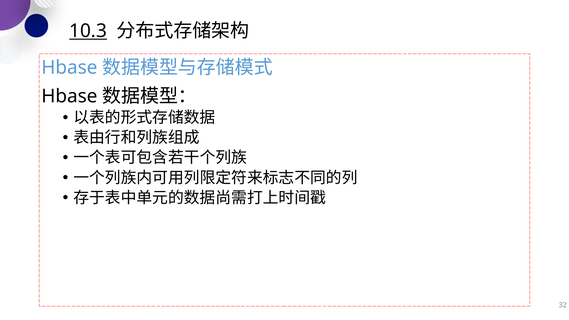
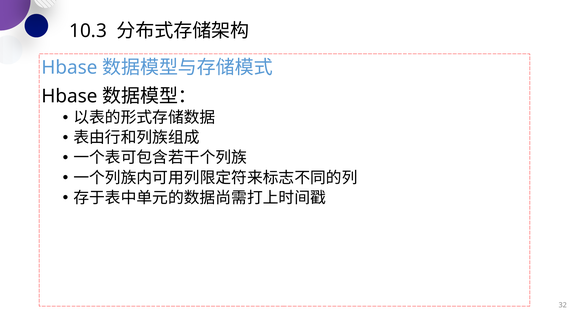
10.3 underline: present -> none
